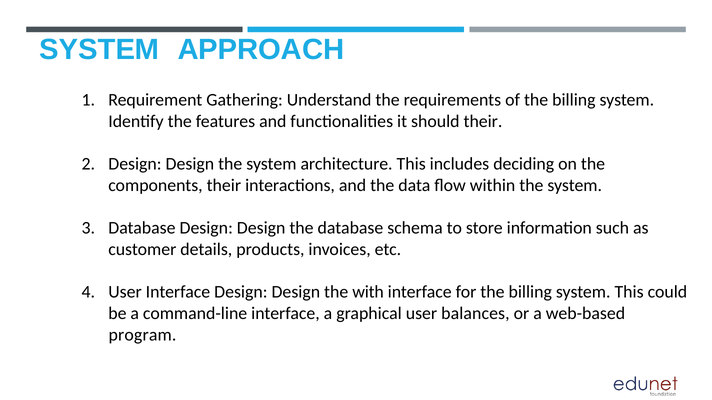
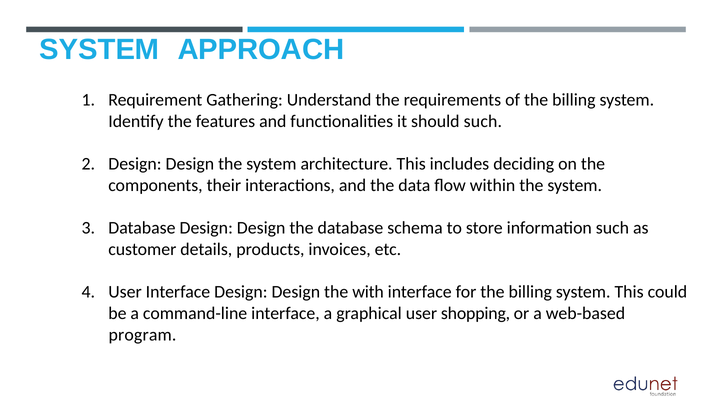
should their: their -> such
balances: balances -> shopping
